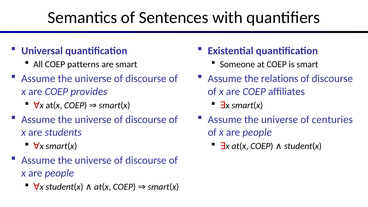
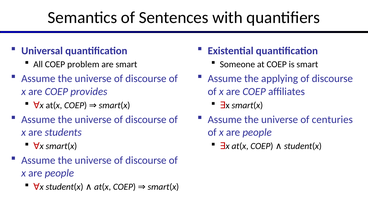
patterns: patterns -> problem
relations: relations -> applying
